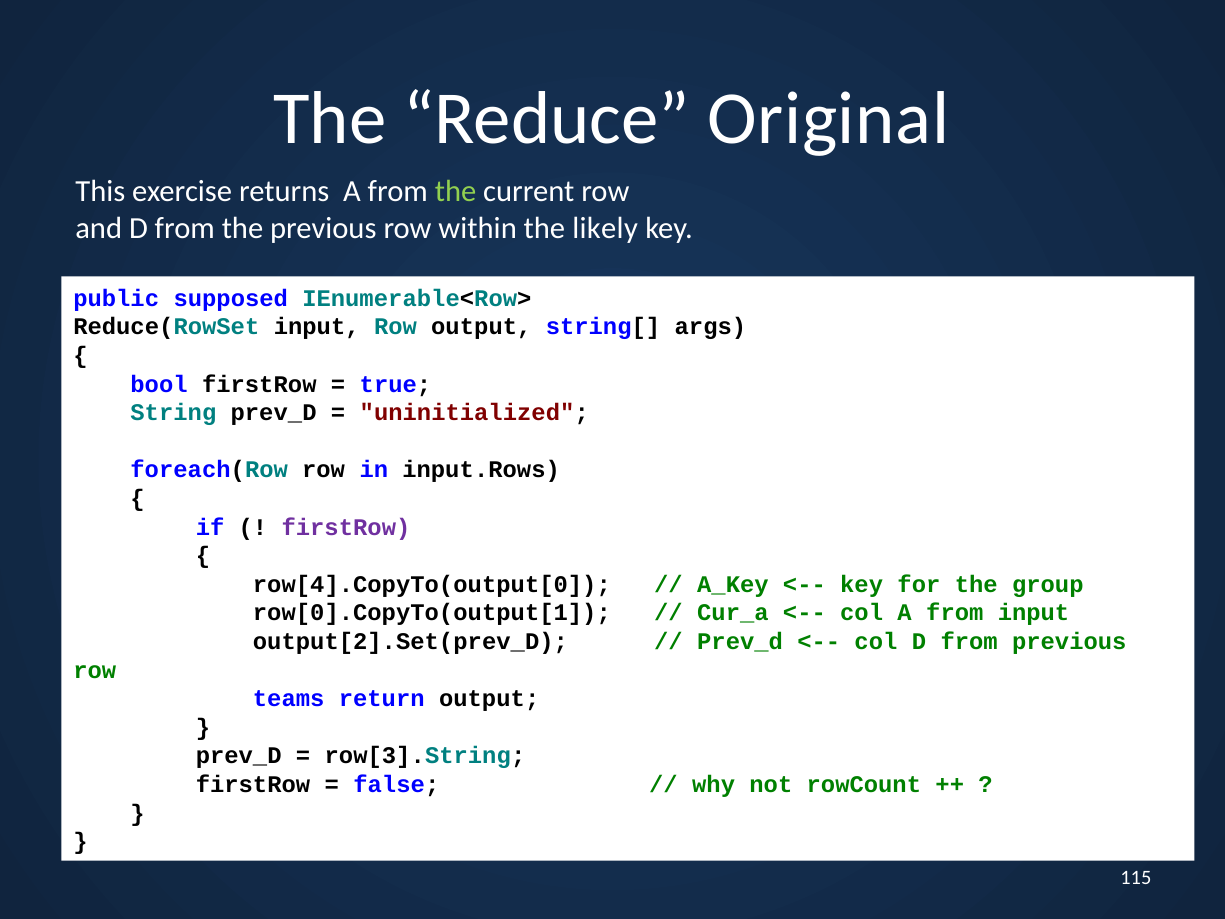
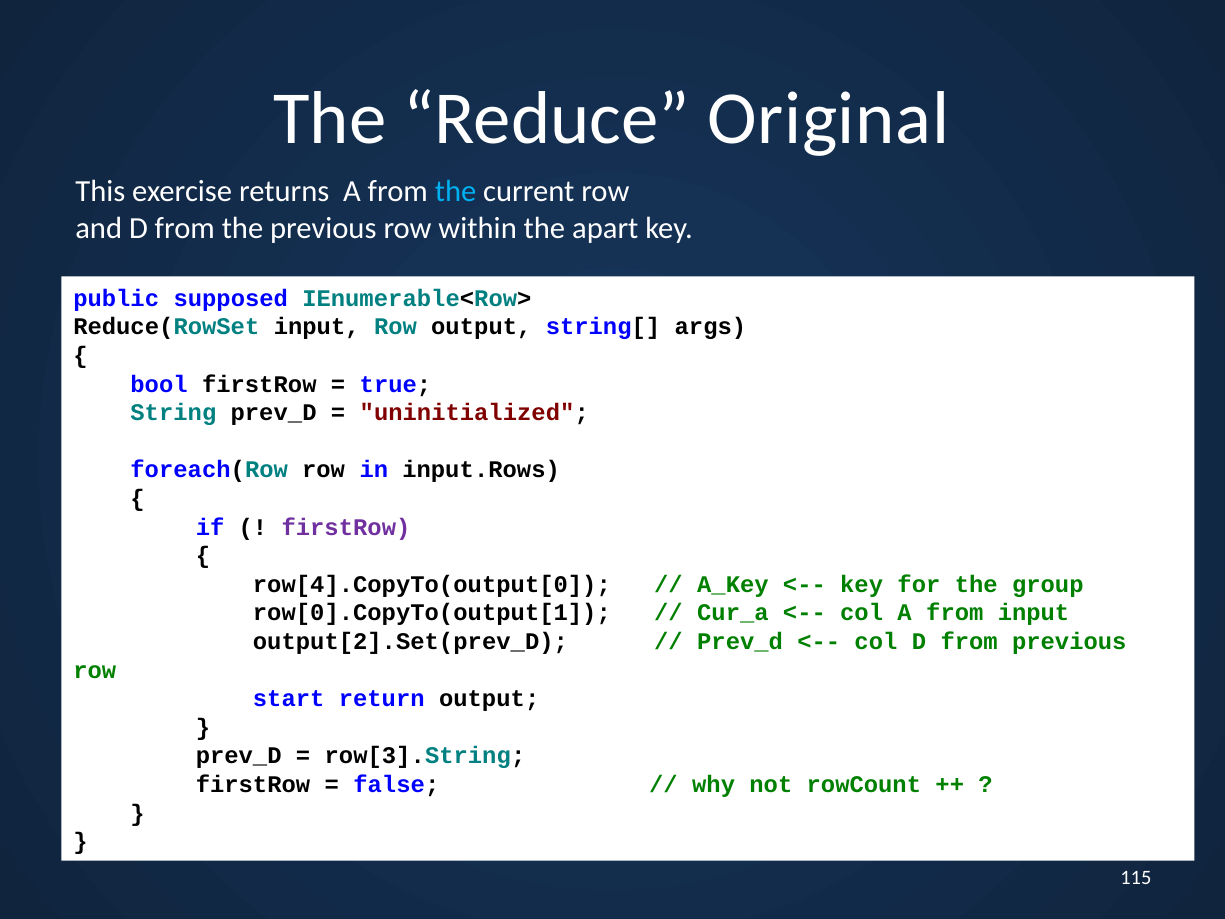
the at (456, 191) colour: light green -> light blue
likely: likely -> apart
teams: teams -> start
